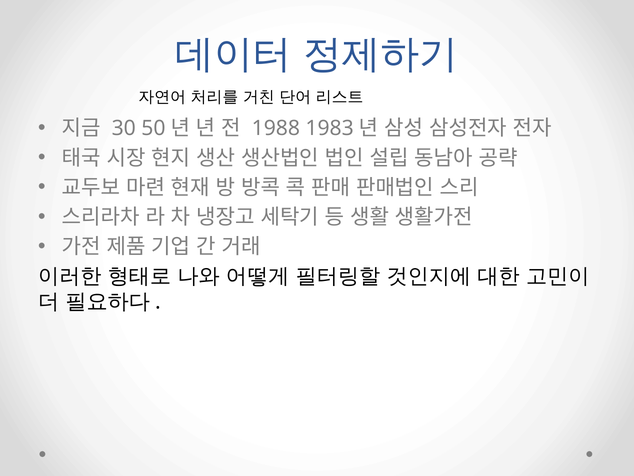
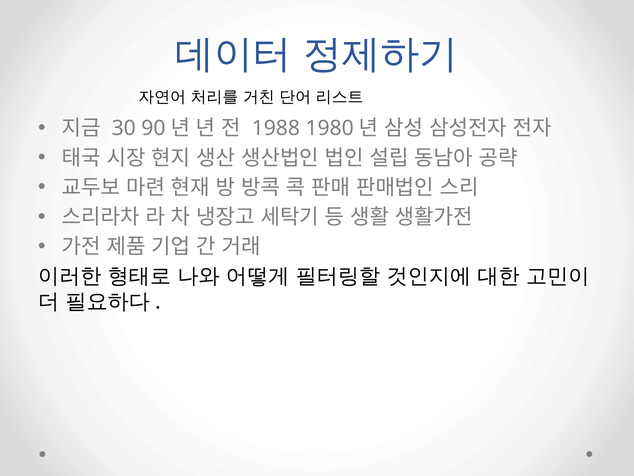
50: 50 -> 90
1983: 1983 -> 1980
